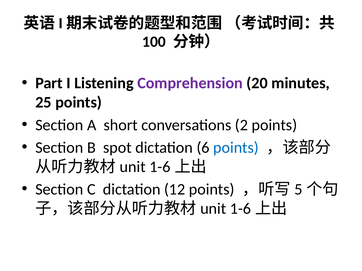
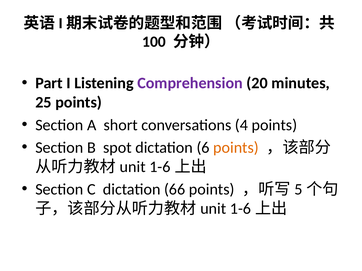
2: 2 -> 4
points at (236, 148) colour: blue -> orange
12: 12 -> 66
